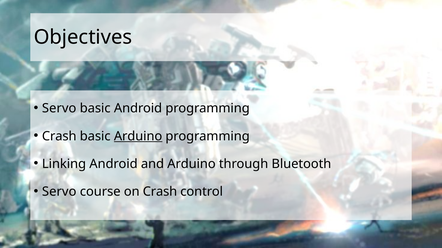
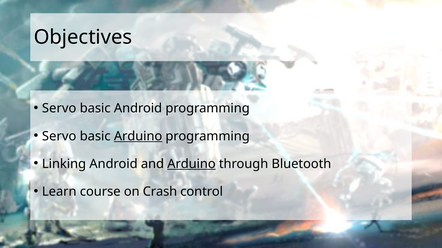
Crash at (59, 136): Crash -> Servo
Arduino at (191, 164) underline: none -> present
Servo at (59, 192): Servo -> Learn
